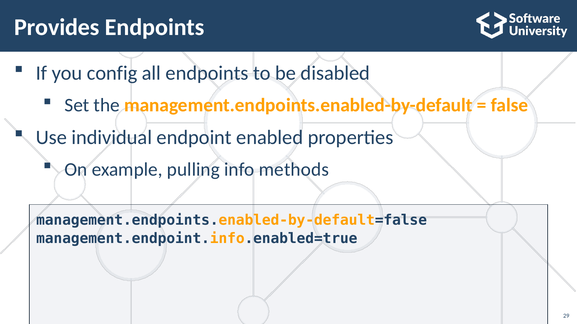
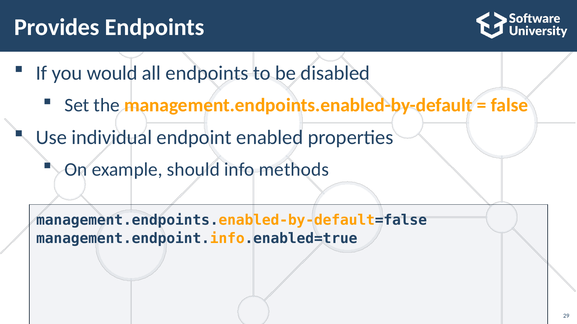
config: config -> would
pulling: pulling -> should
